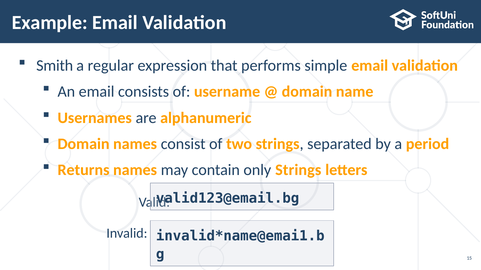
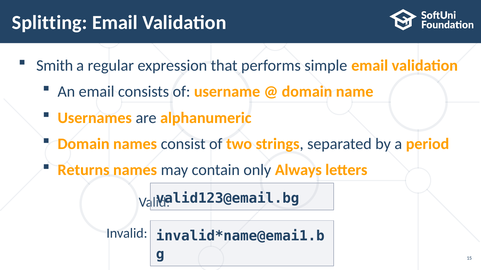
Example: Example -> Splitting
only Strings: Strings -> Always
